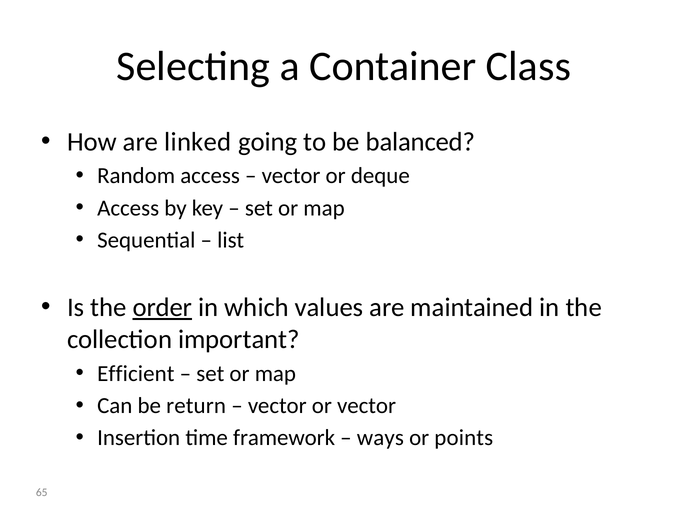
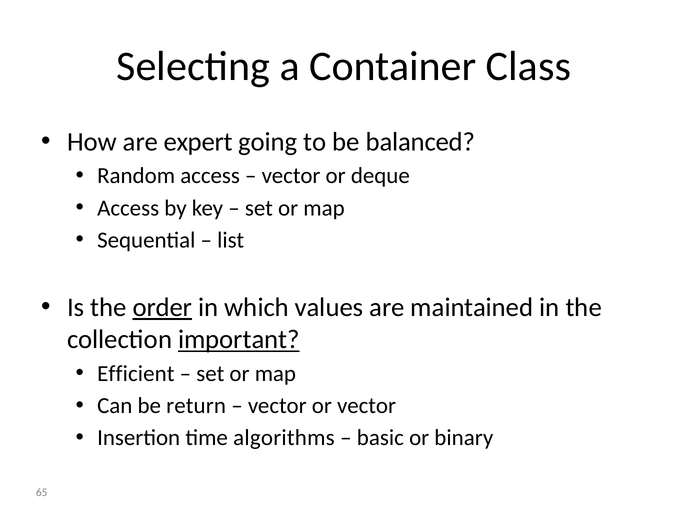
linked: linked -> expert
important underline: none -> present
framework: framework -> algorithms
ways: ways -> basic
points: points -> binary
